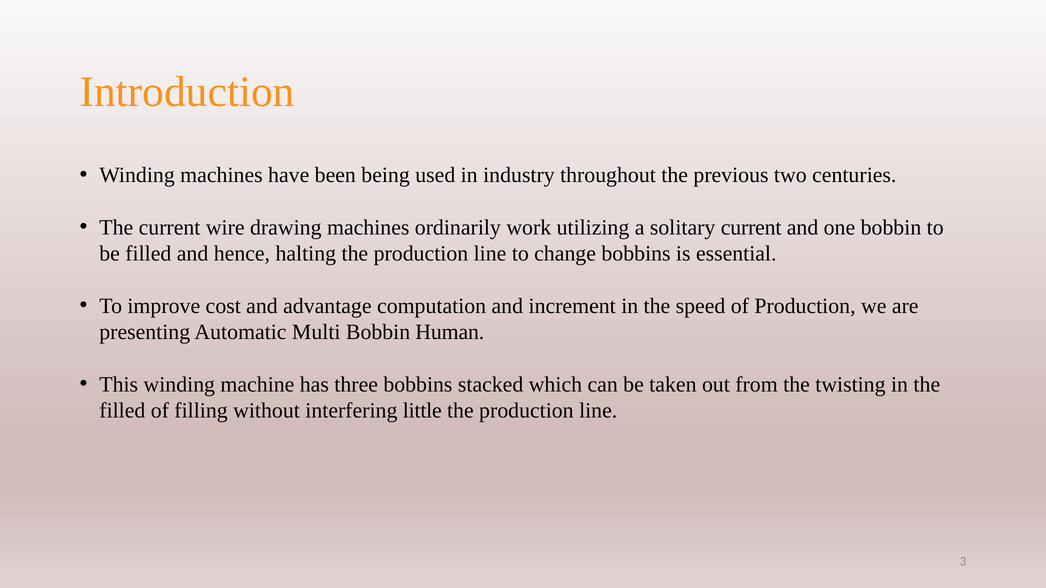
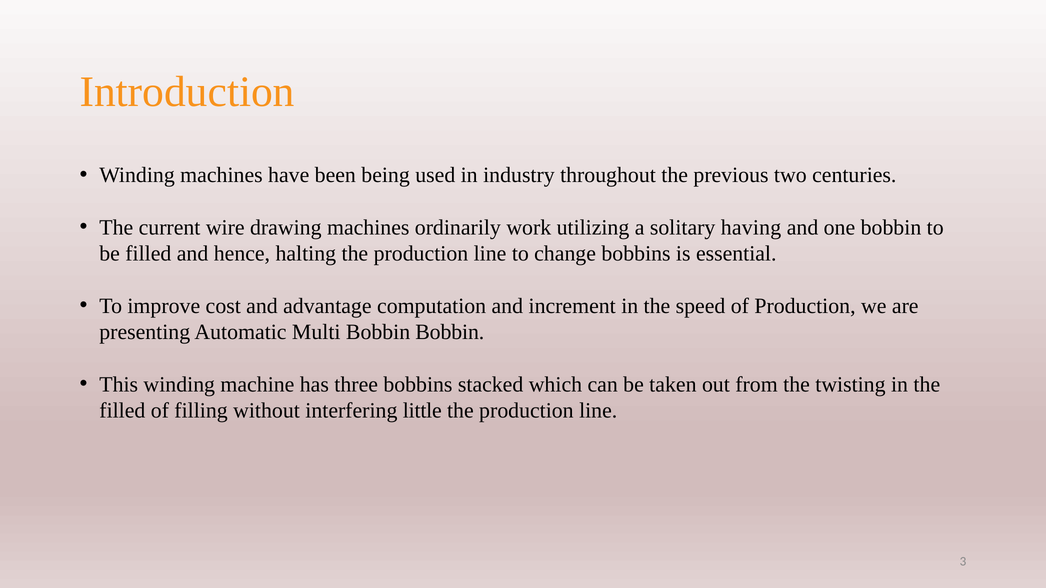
solitary current: current -> having
Bobbin Human: Human -> Bobbin
